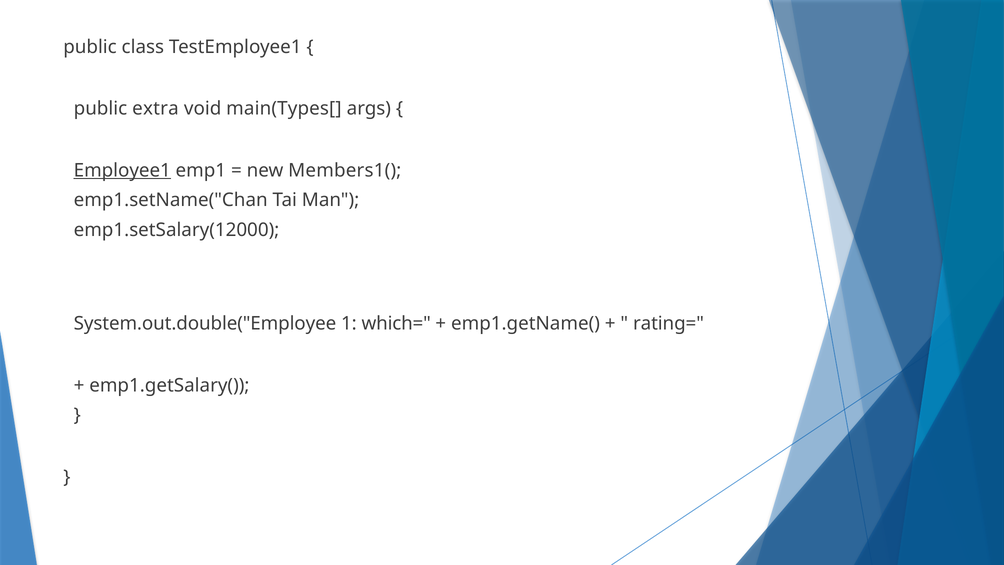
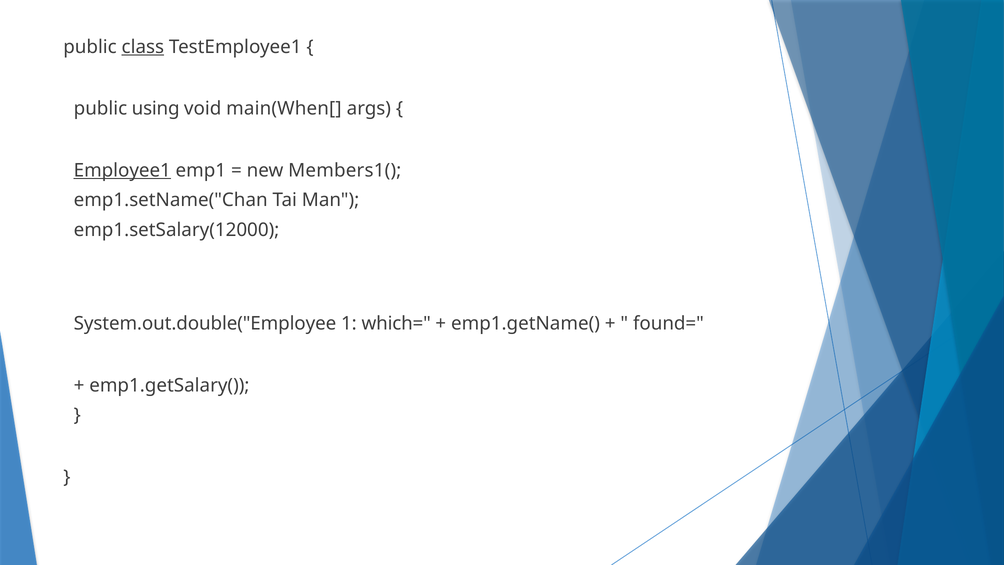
class underline: none -> present
extra: extra -> using
main(Types[: main(Types[ -> main(When[
rating=: rating= -> found=
